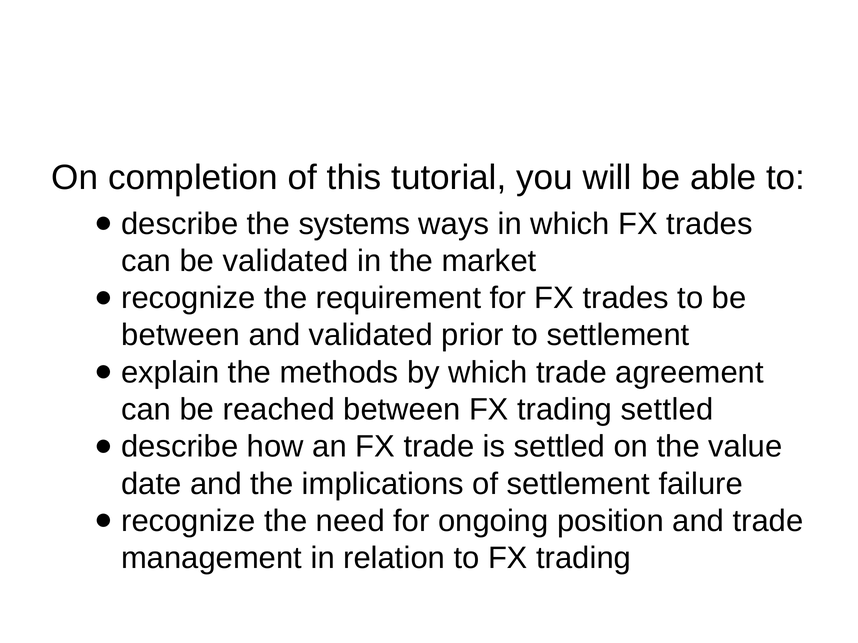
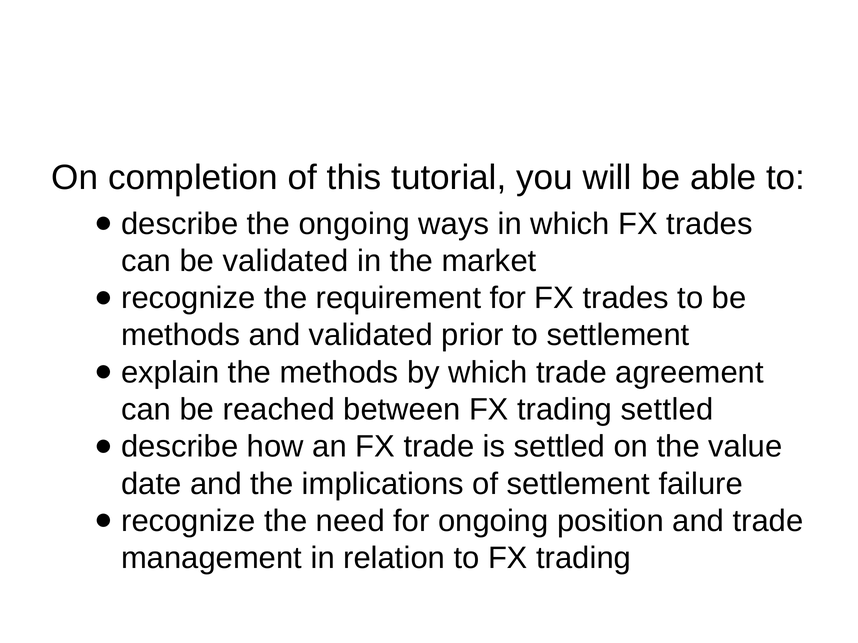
the systems: systems -> ongoing
between at (180, 336): between -> methods
